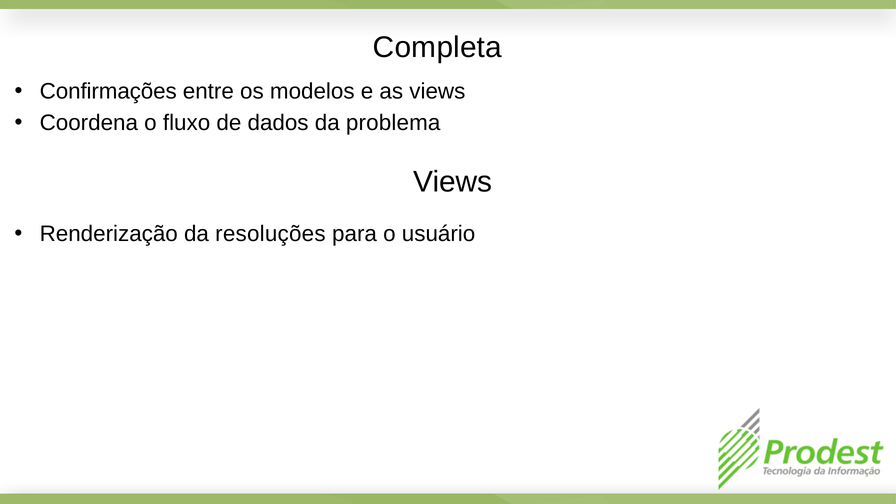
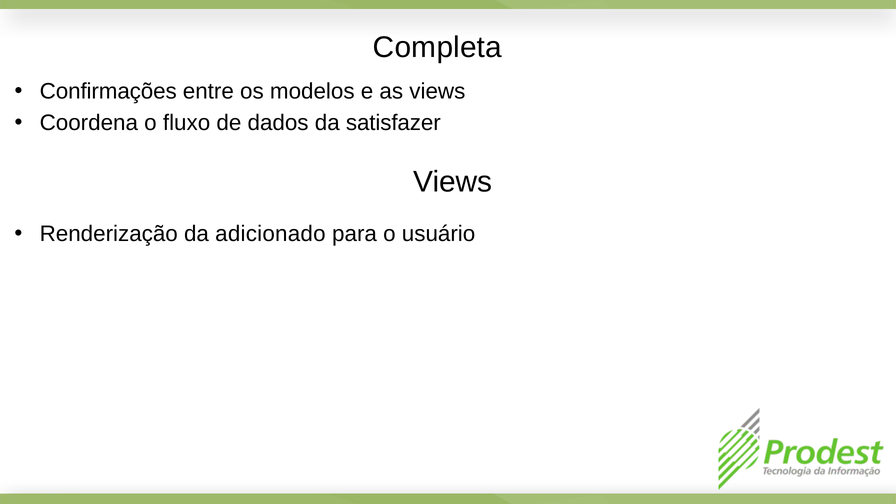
problema: problema -> satisfazer
resoluções: resoluções -> adicionado
